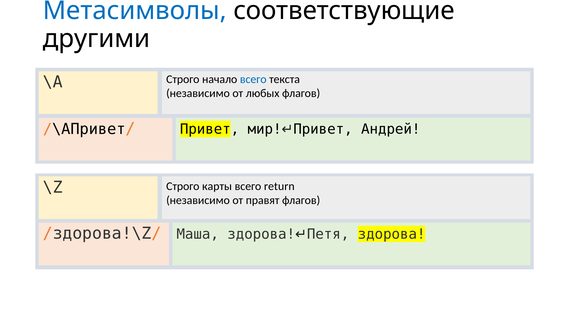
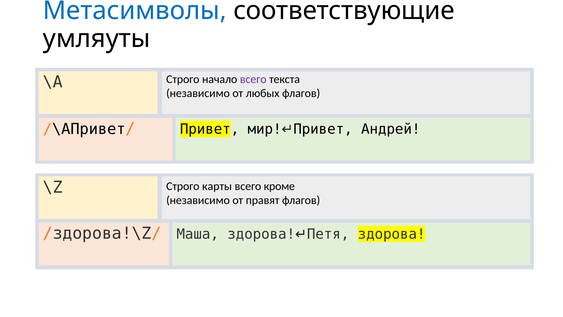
другими: другими -> умляуты
всего at (253, 79) colour: blue -> purple
return: return -> кроме
